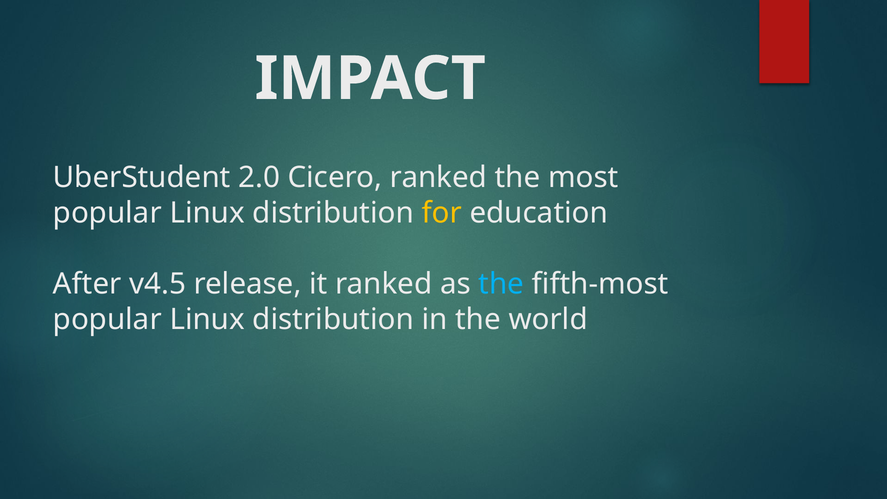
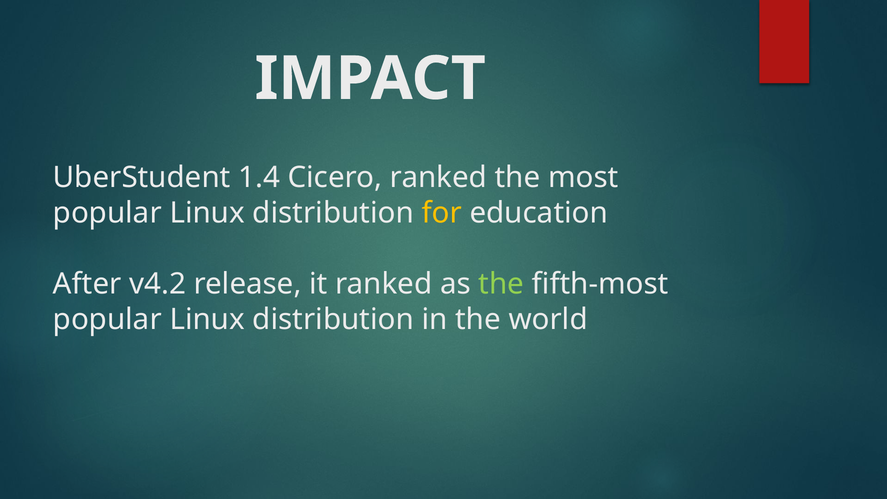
2.0: 2.0 -> 1.4
v4.5: v4.5 -> v4.2
the at (501, 284) colour: light blue -> light green
